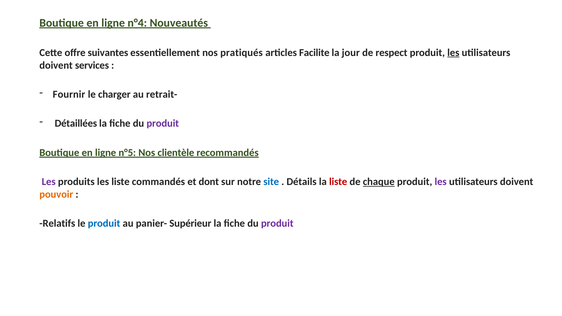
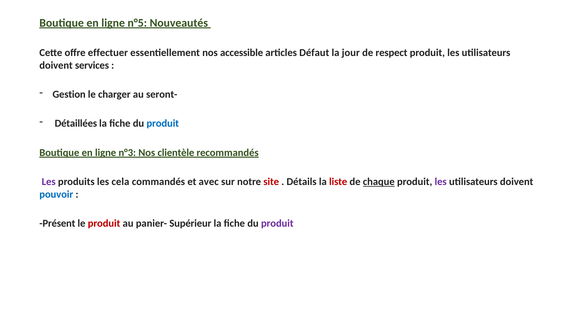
n°4: n°4 -> n°5
suivantes: suivantes -> effectuer
pratiqués: pratiqués -> accessible
Facilite: Facilite -> Défaut
les at (453, 53) underline: present -> none
Fournir: Fournir -> Gestion
retrait-: retrait- -> seront-
produit at (163, 124) colour: purple -> blue
n°5: n°5 -> n°3
les liste: liste -> cela
dont: dont -> avec
site colour: blue -> red
pouvoir colour: orange -> blue
Relatifs: Relatifs -> Présent
produit at (104, 224) colour: blue -> red
